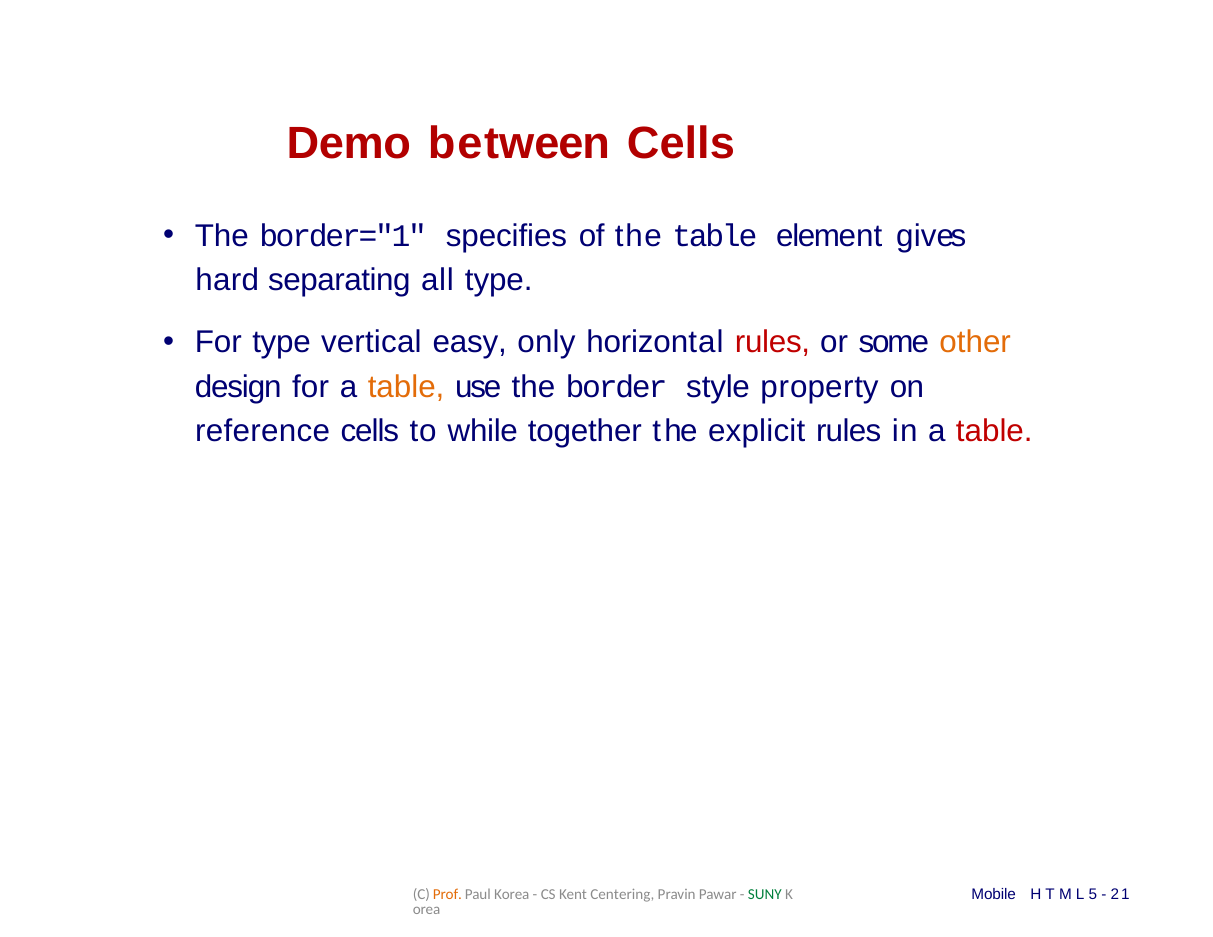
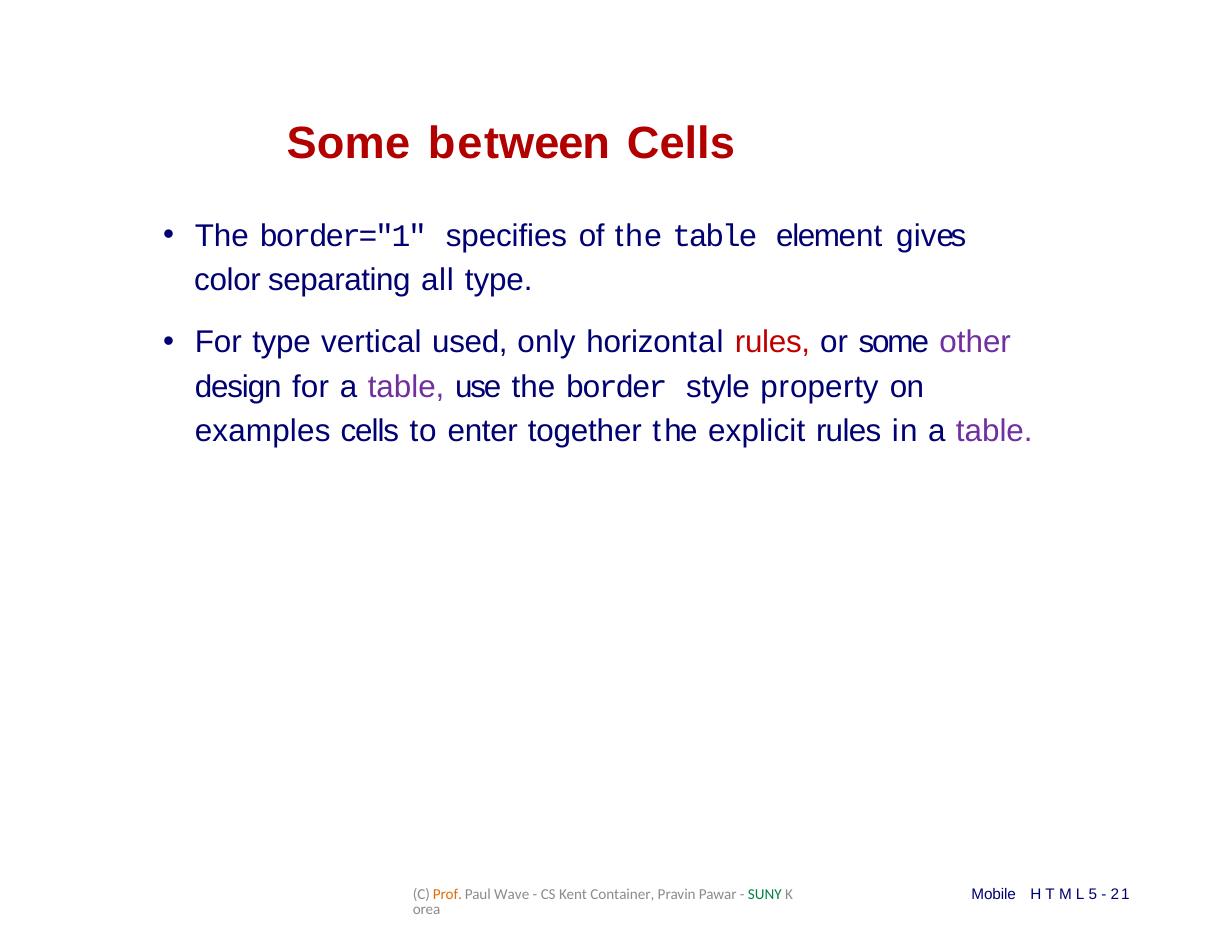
Demo at (349, 144): Demo -> Some
hard: hard -> color
easy: easy -> used
other colour: orange -> purple
table at (406, 387) colour: orange -> purple
reference: reference -> examples
while: while -> enter
table at (994, 432) colour: red -> purple
Korea: Korea -> Wave
Centering: Centering -> Container
